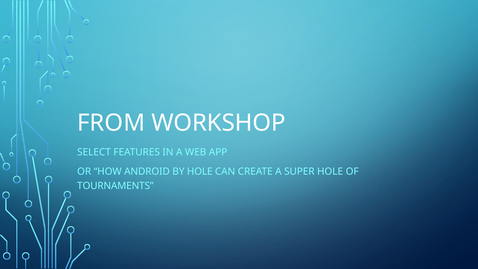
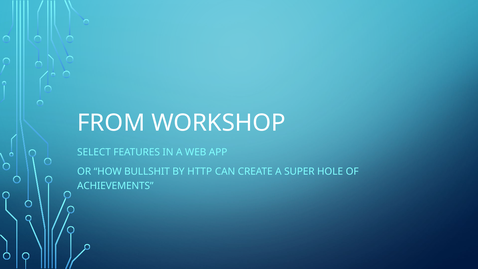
ANDROID: ANDROID -> BULLSHIT
BY HOLE: HOLE -> HTTP
TOURNAMENTS: TOURNAMENTS -> ACHIEVEMENTS
